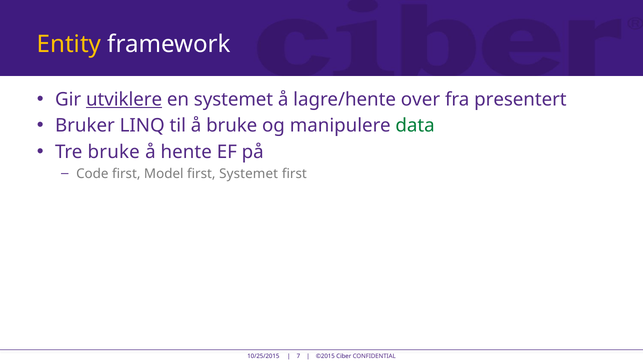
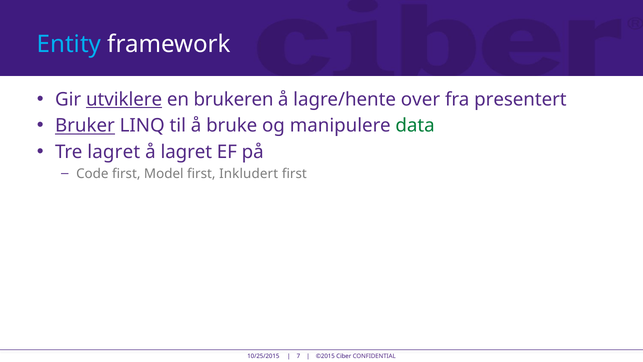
Entity colour: yellow -> light blue
en systemet: systemet -> brukeren
Bruker underline: none -> present
Tre bruke: bruke -> lagret
å hente: hente -> lagret
first Systemet: Systemet -> Inkludert
